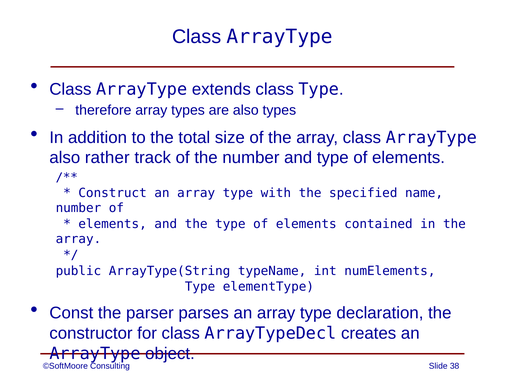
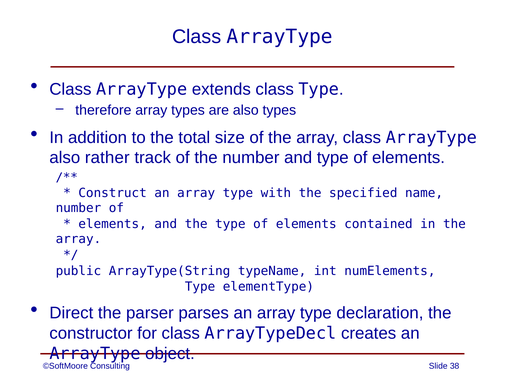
Const: Const -> Direct
